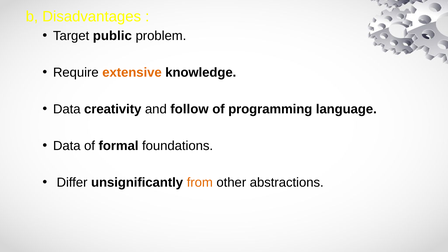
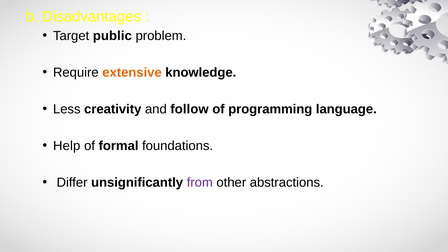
Data at (67, 109): Data -> Less
Data at (67, 146): Data -> Help
from colour: orange -> purple
